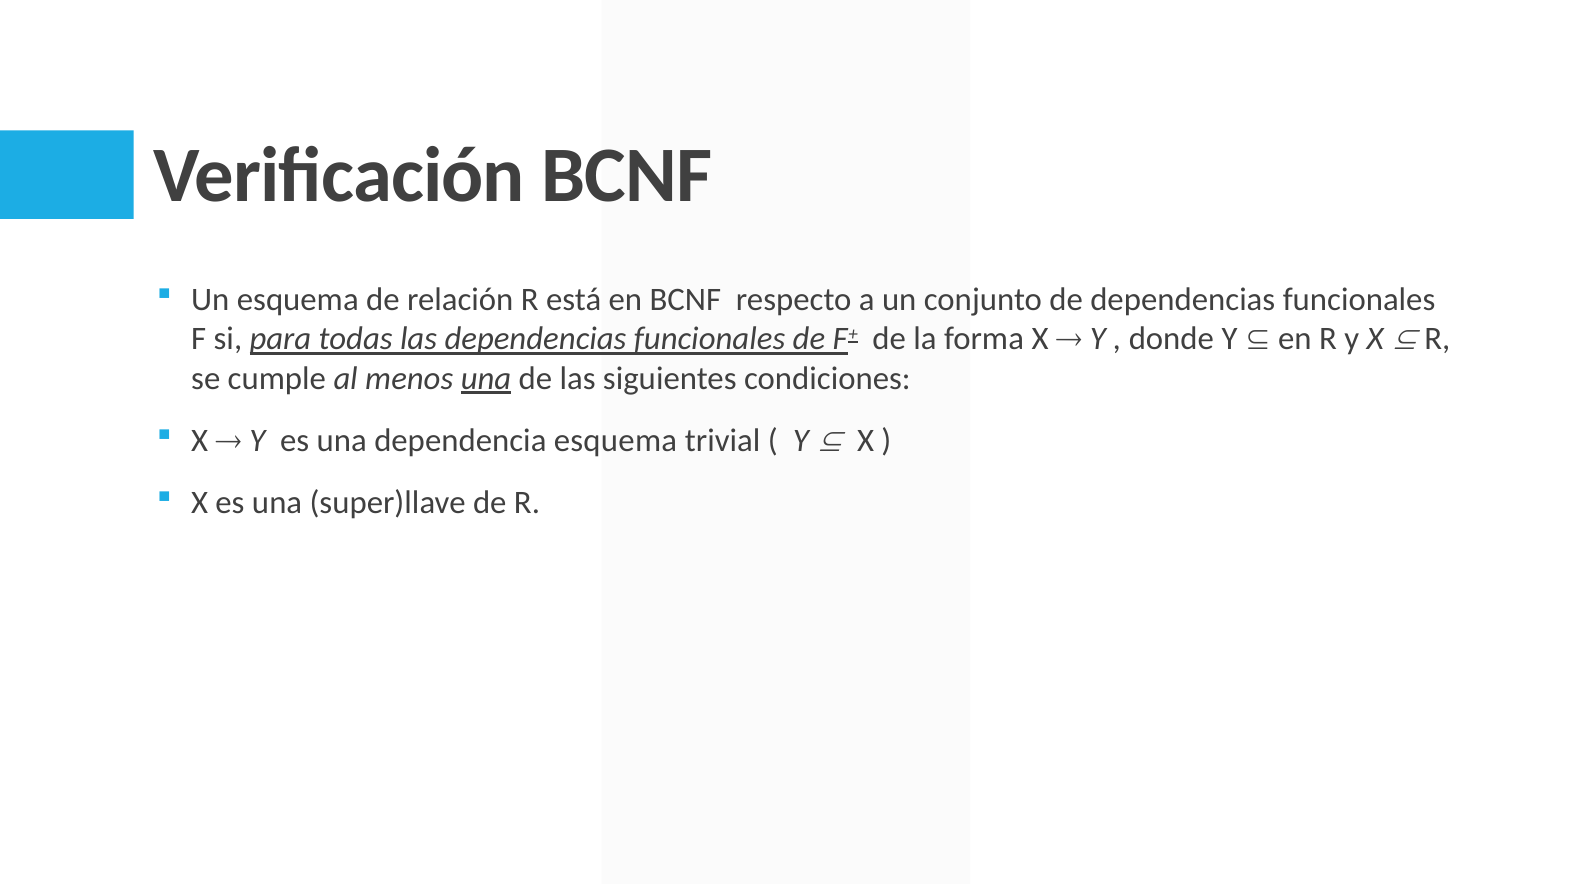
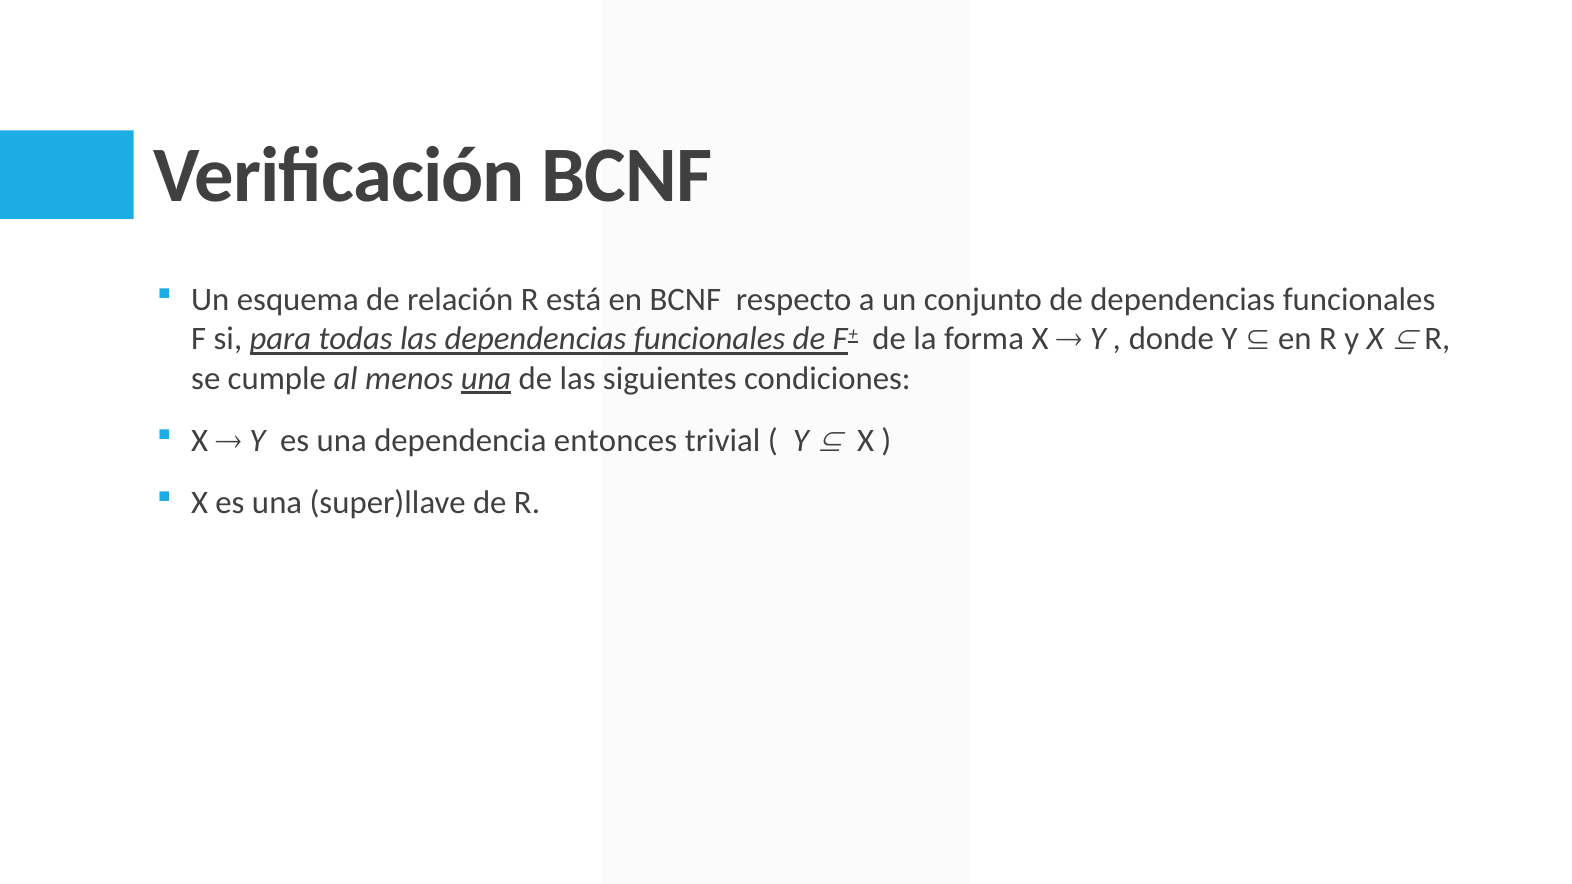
dependencia esquema: esquema -> entonces
